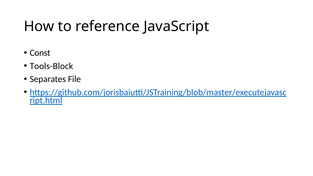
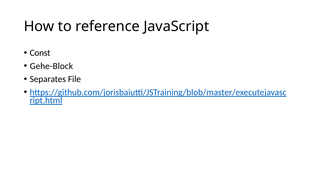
Tools-Block: Tools-Block -> Gehe-Block
